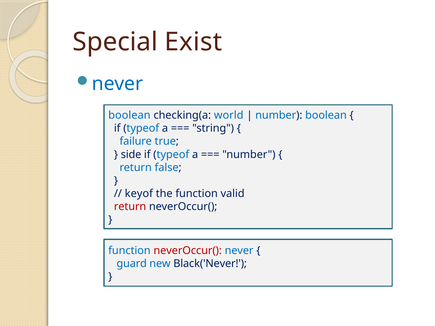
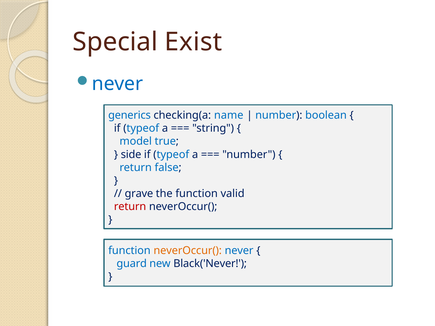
boolean at (129, 115): boolean -> generics
world: world -> name
failure: failure -> model
keyof: keyof -> grave
neverOccur( at (188, 251) colour: red -> orange
